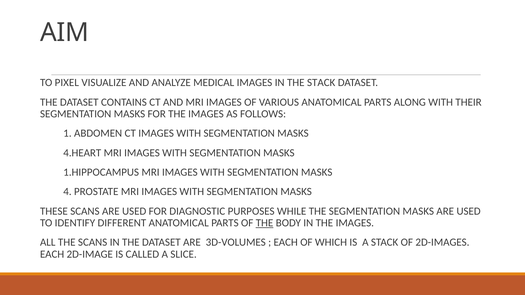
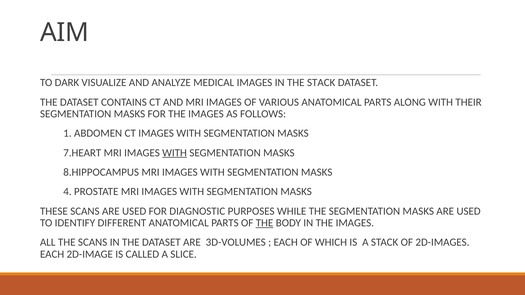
PIXEL: PIXEL -> DARK
4.HEART: 4.HEART -> 7.HEART
WITH at (175, 153) underline: none -> present
1.HIPPOCAMPUS: 1.HIPPOCAMPUS -> 8.HIPPOCAMPUS
